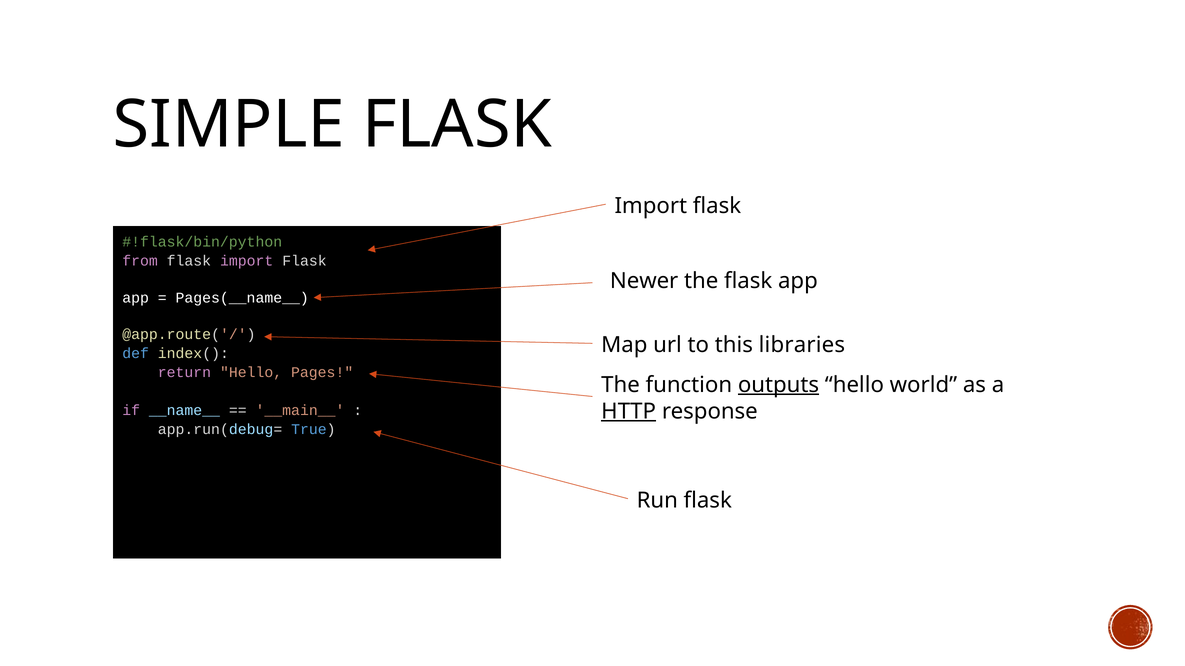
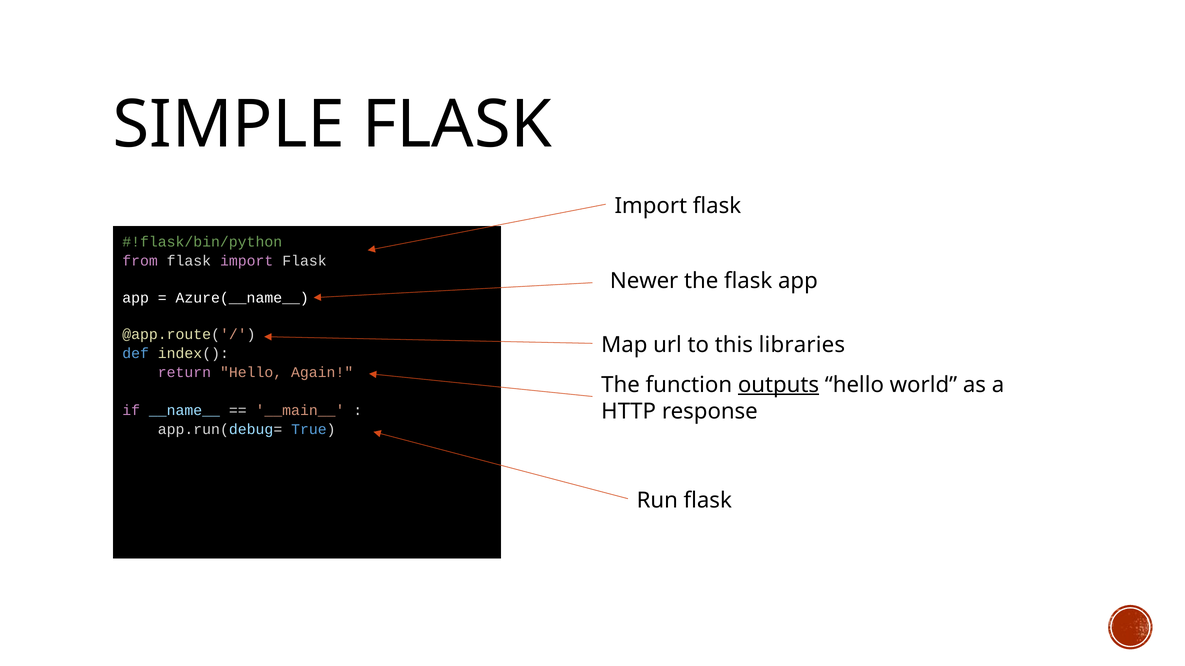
Pages(__name__: Pages(__name__ -> Azure(__name__
Pages: Pages -> Again
HTTP underline: present -> none
